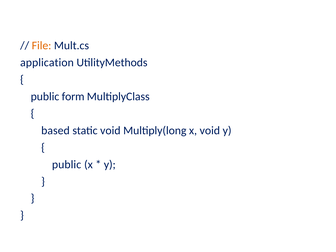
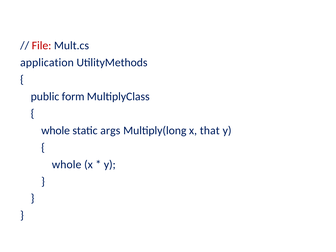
File colour: orange -> red
based at (55, 130): based -> whole
static void: void -> args
x void: void -> that
public at (67, 164): public -> whole
